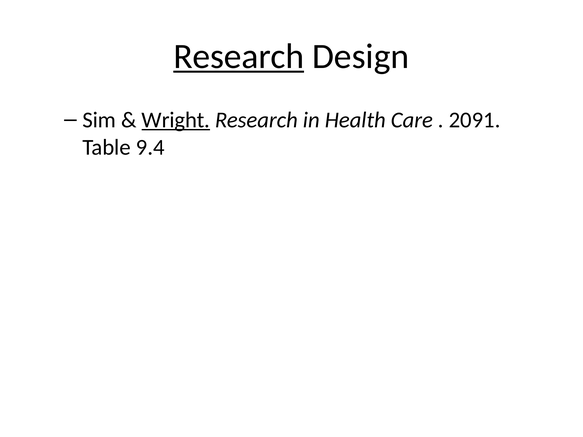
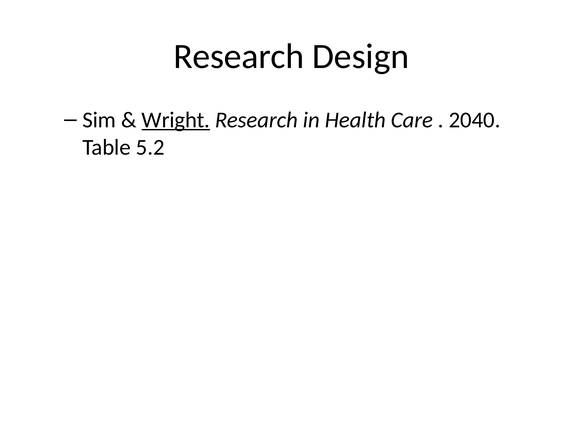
Research at (239, 56) underline: present -> none
2091: 2091 -> 2040
9.4: 9.4 -> 5.2
